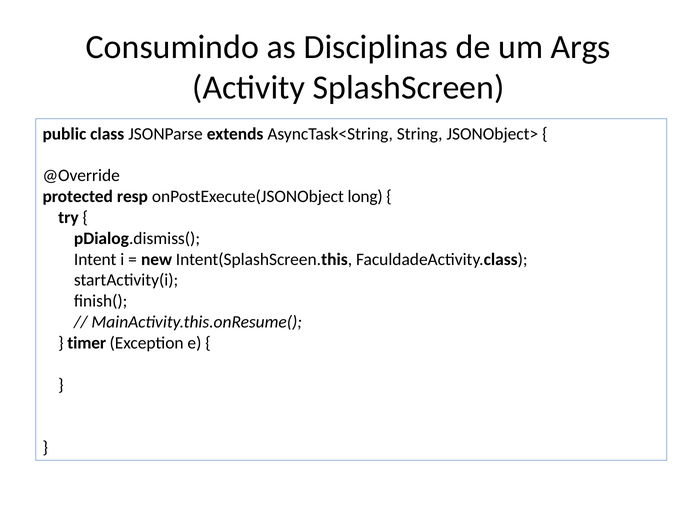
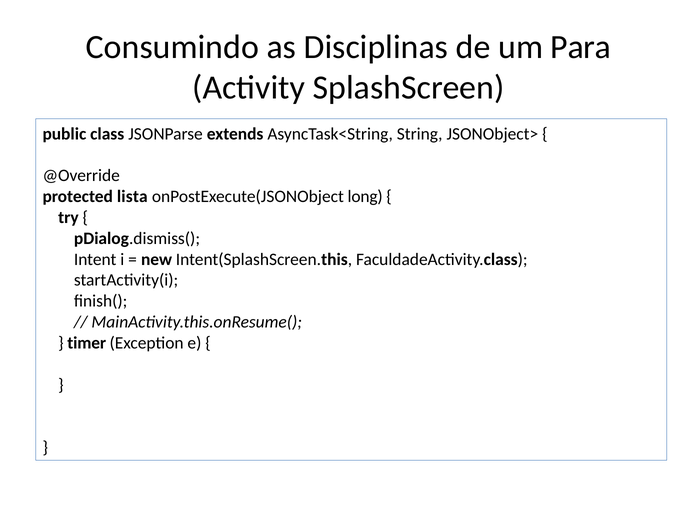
Args: Args -> Para
resp: resp -> lista
